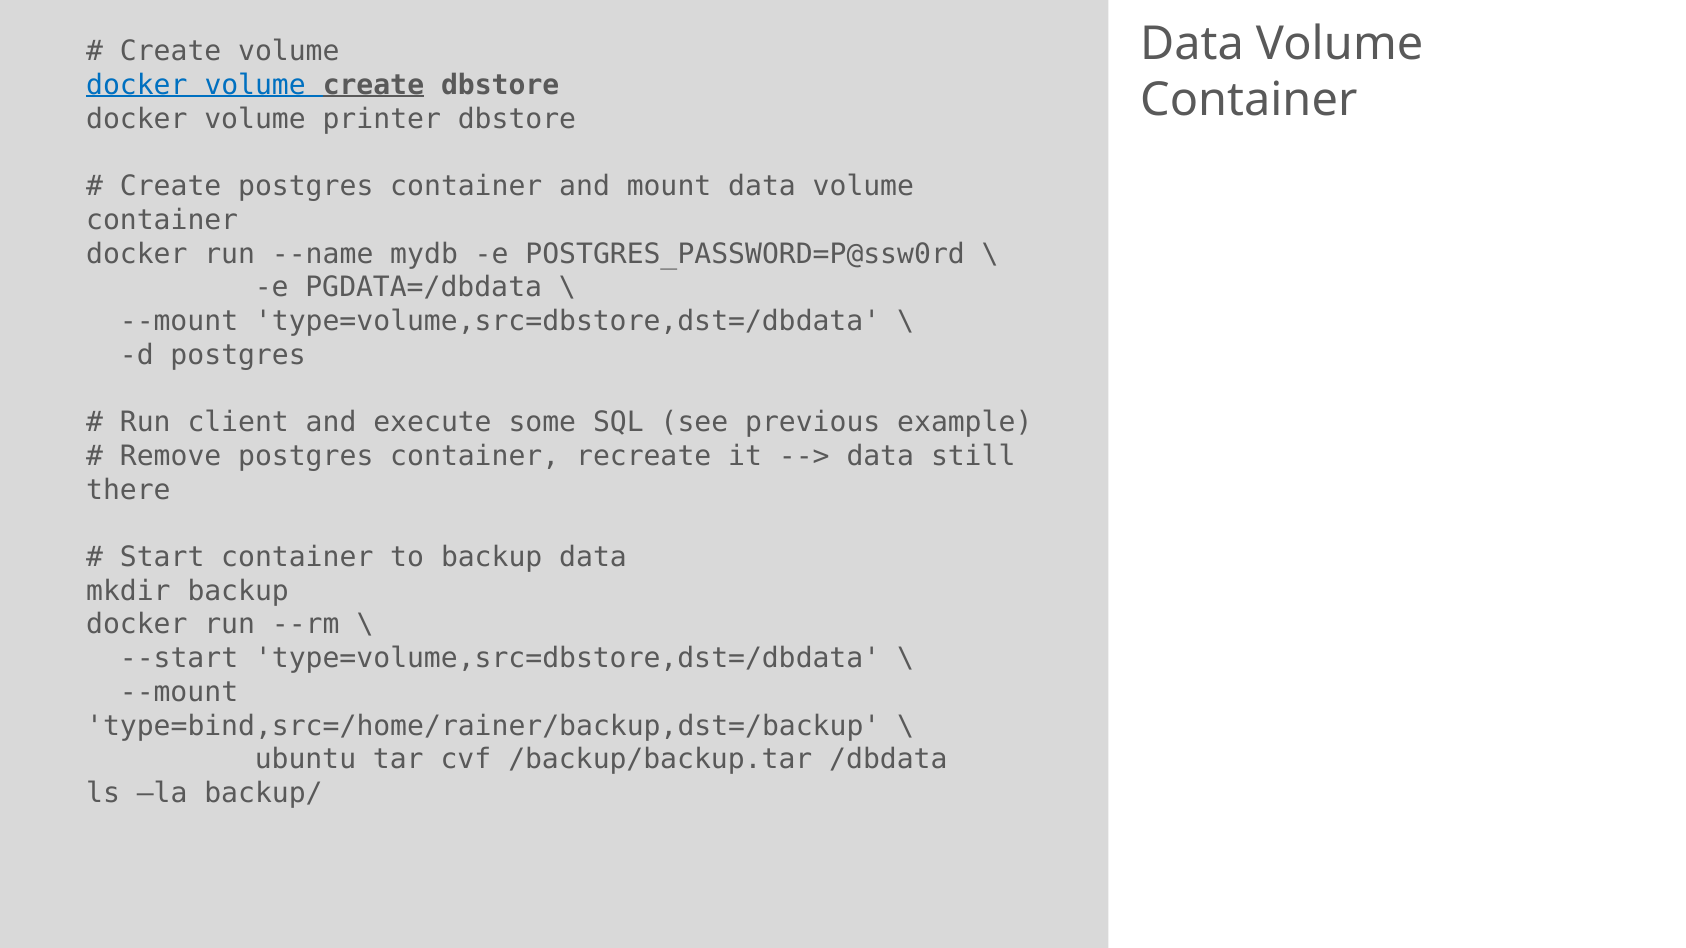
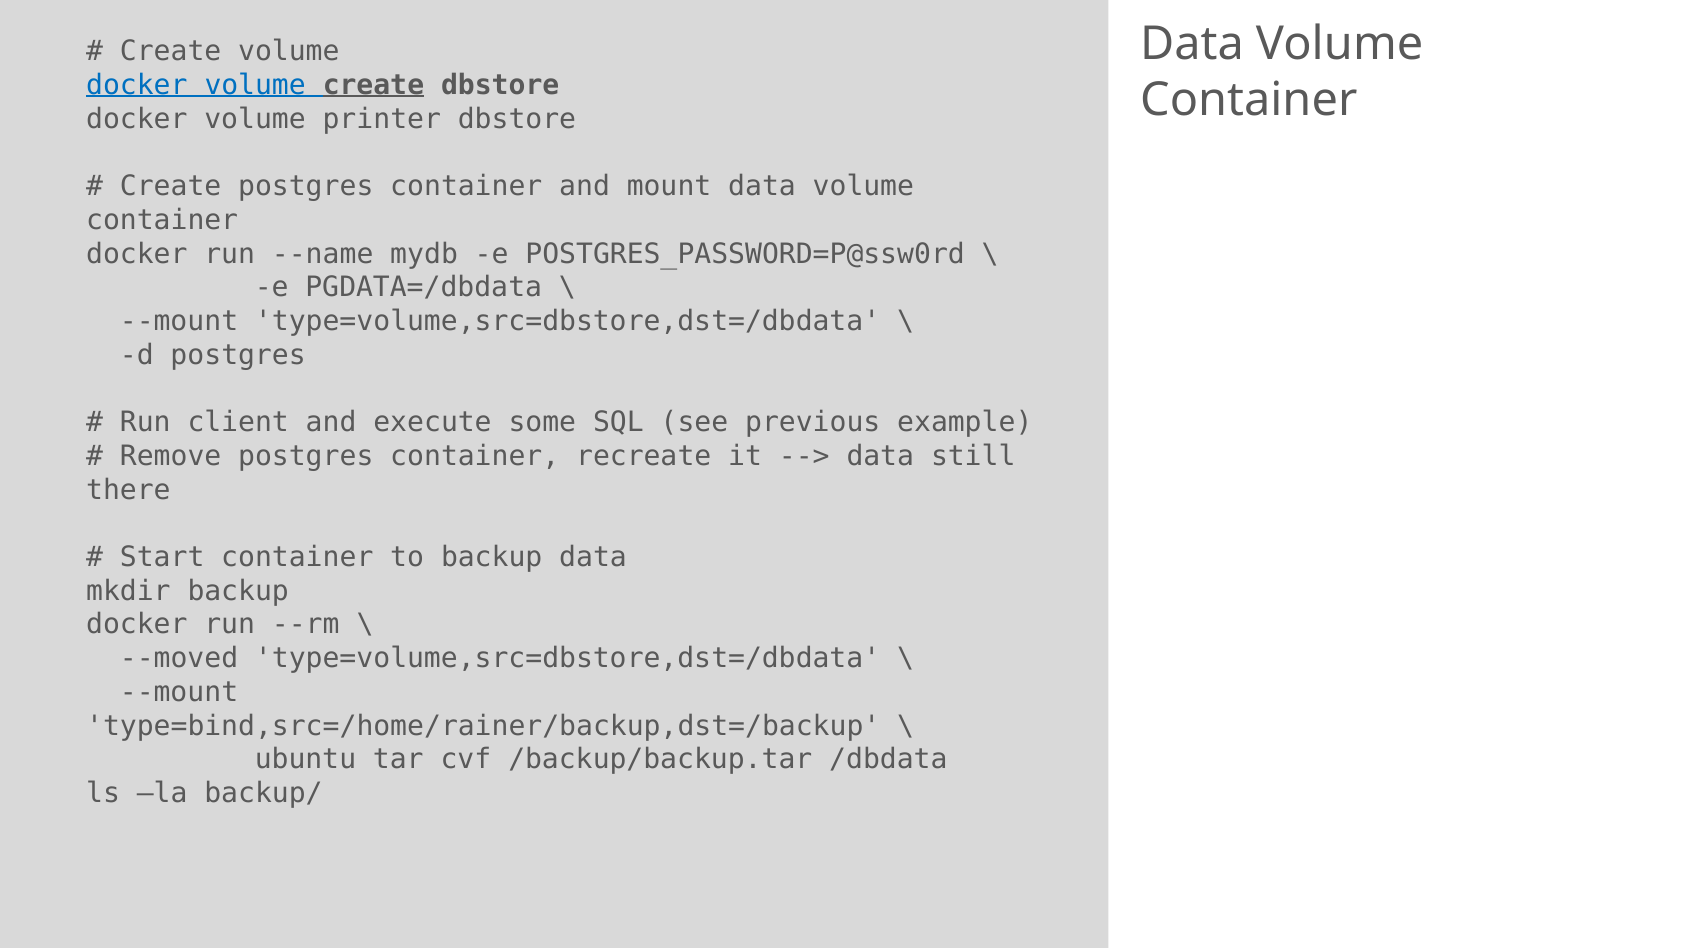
--start: --start -> --moved
